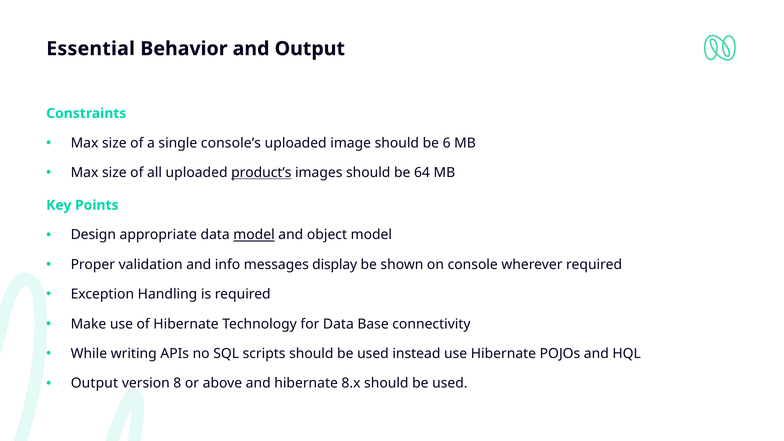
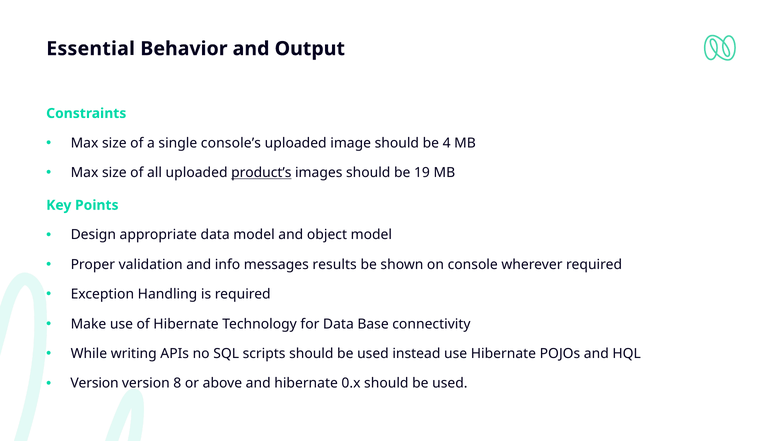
6: 6 -> 4
64: 64 -> 19
model at (254, 235) underline: present -> none
display: display -> results
Output at (94, 383): Output -> Version
8.x: 8.x -> 0.x
